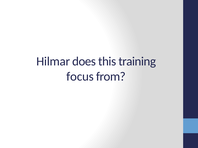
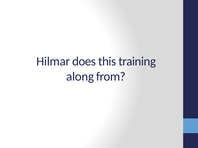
focus: focus -> along
